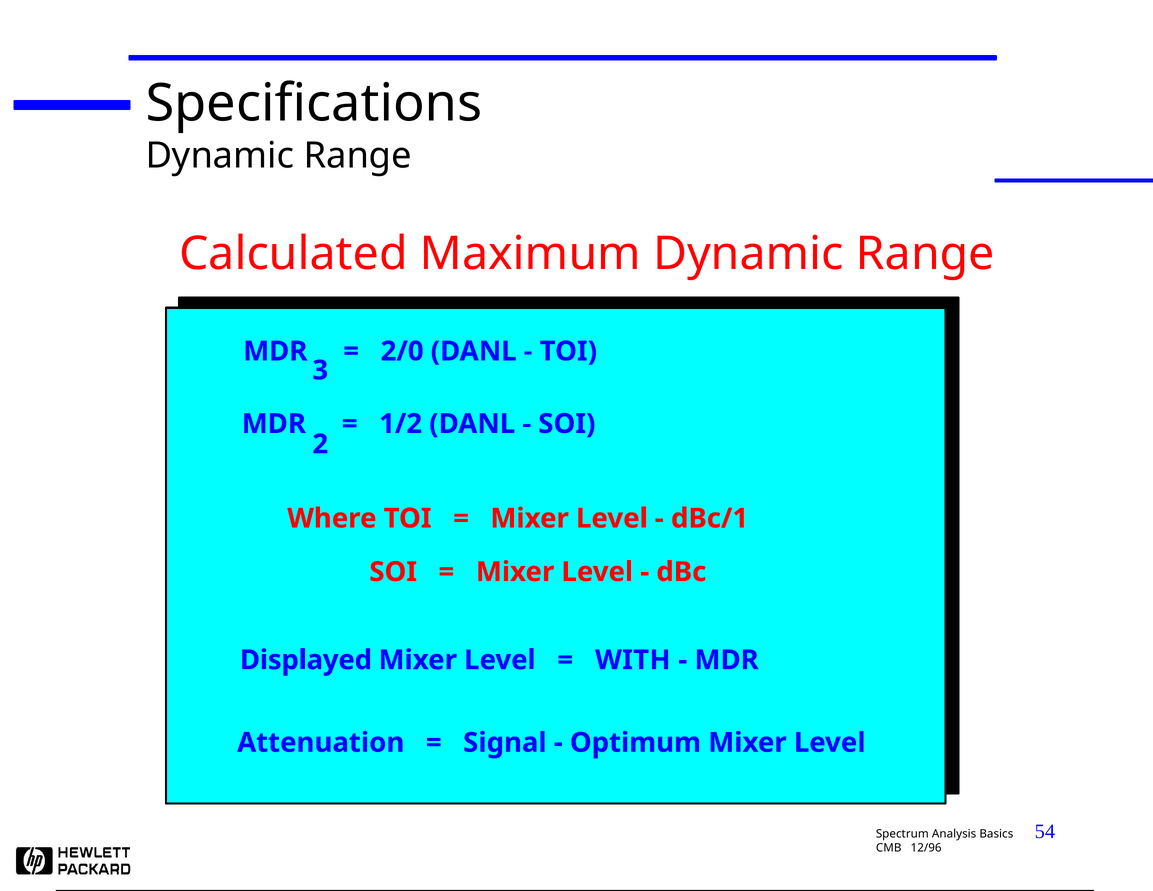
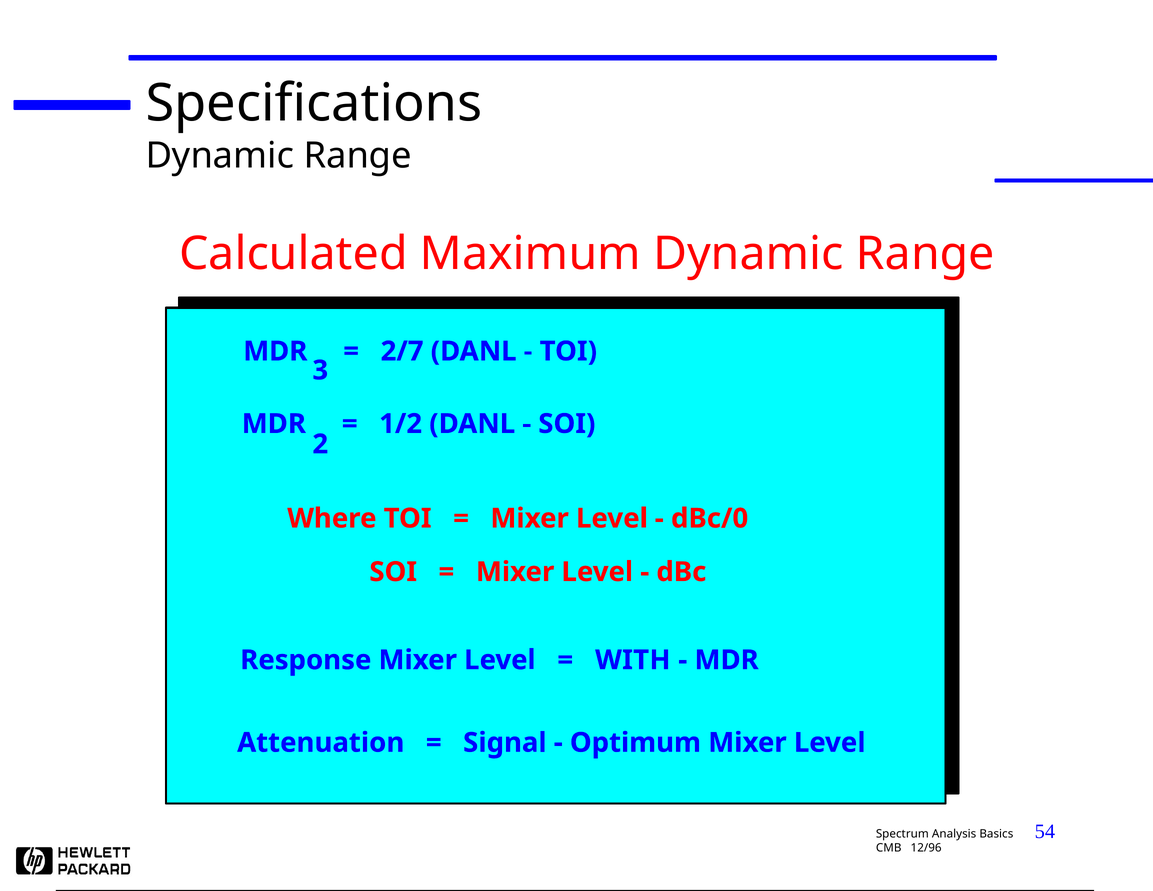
2/0: 2/0 -> 2/7
dBc/1: dBc/1 -> dBc/0
Displayed: Displayed -> Response
